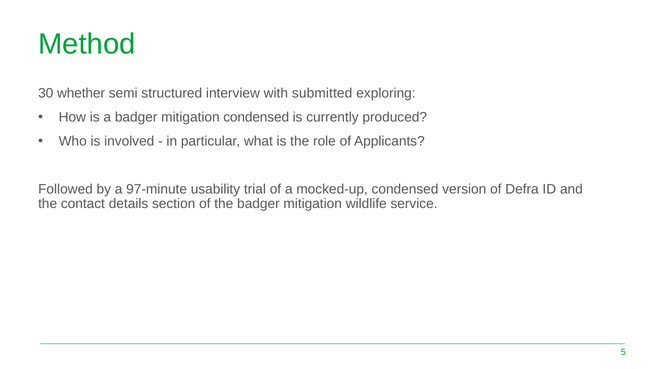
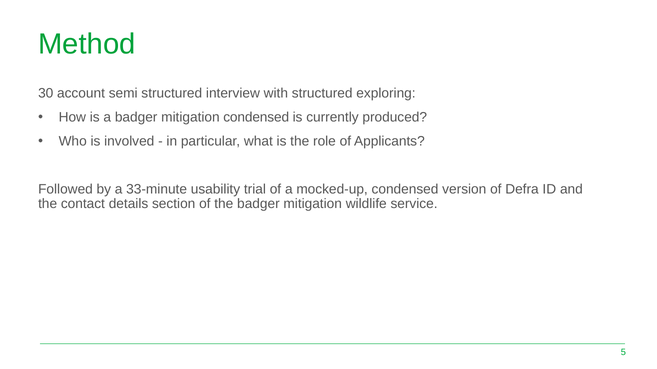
whether: whether -> account
with submitted: submitted -> structured
97-minute: 97-minute -> 33-minute
